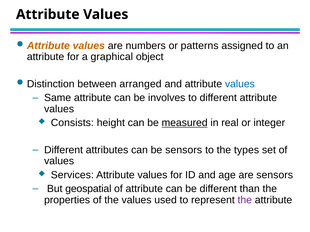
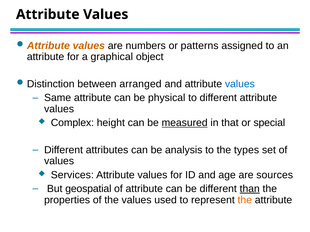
involves: involves -> physical
Consists: Consists -> Complex
real: real -> that
integer: integer -> special
be sensors: sensors -> analysis
are sensors: sensors -> sources
than underline: none -> present
the at (245, 200) colour: purple -> orange
